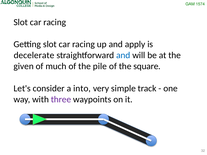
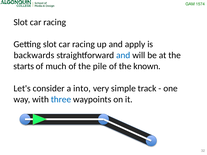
decelerate: decelerate -> backwards
given: given -> starts
square: square -> known
three colour: purple -> blue
